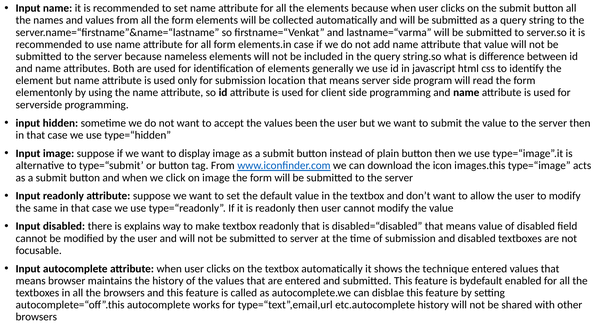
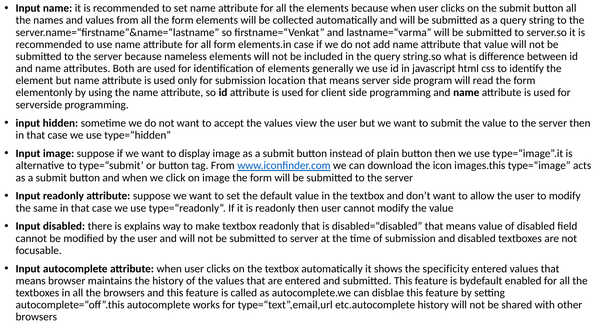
been: been -> view
technique: technique -> specificity
